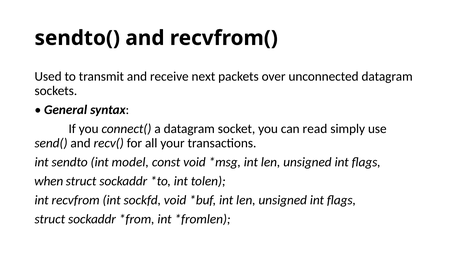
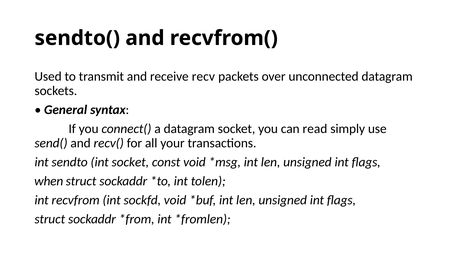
next: next -> recv
int model: model -> socket
